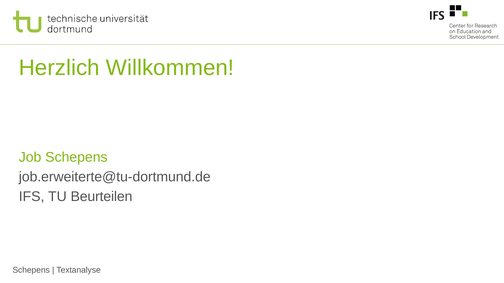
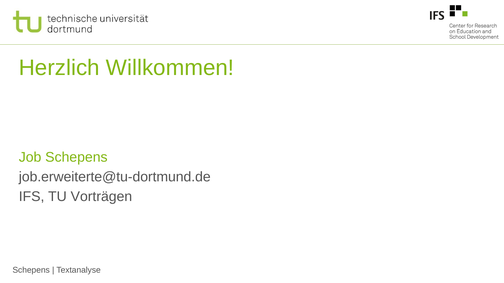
Beurteilen: Beurteilen -> Vorträgen
